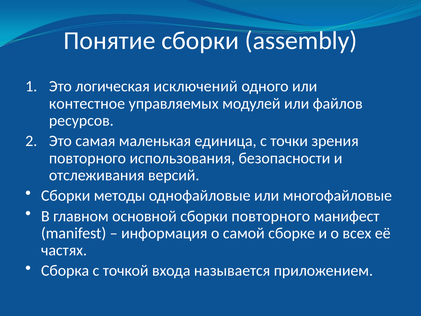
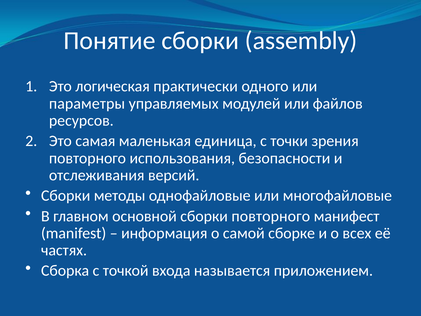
исключений: исключений -> практически
контестное: контестное -> параметры
